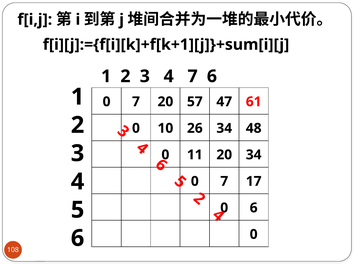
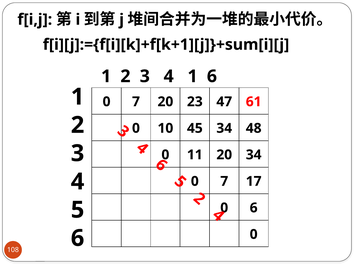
3 4 7: 7 -> 1
57: 57 -> 23
26: 26 -> 45
